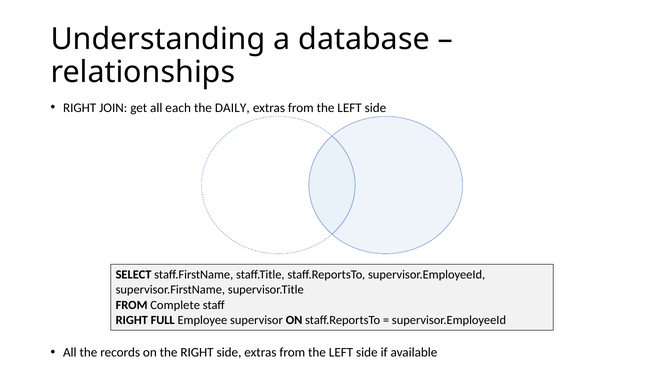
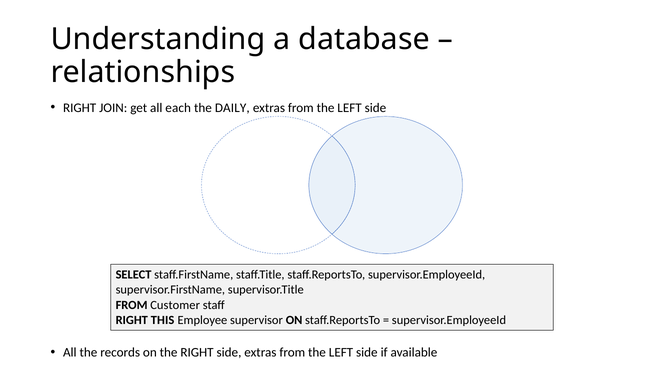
Complete: Complete -> Customer
FULL: FULL -> THIS
